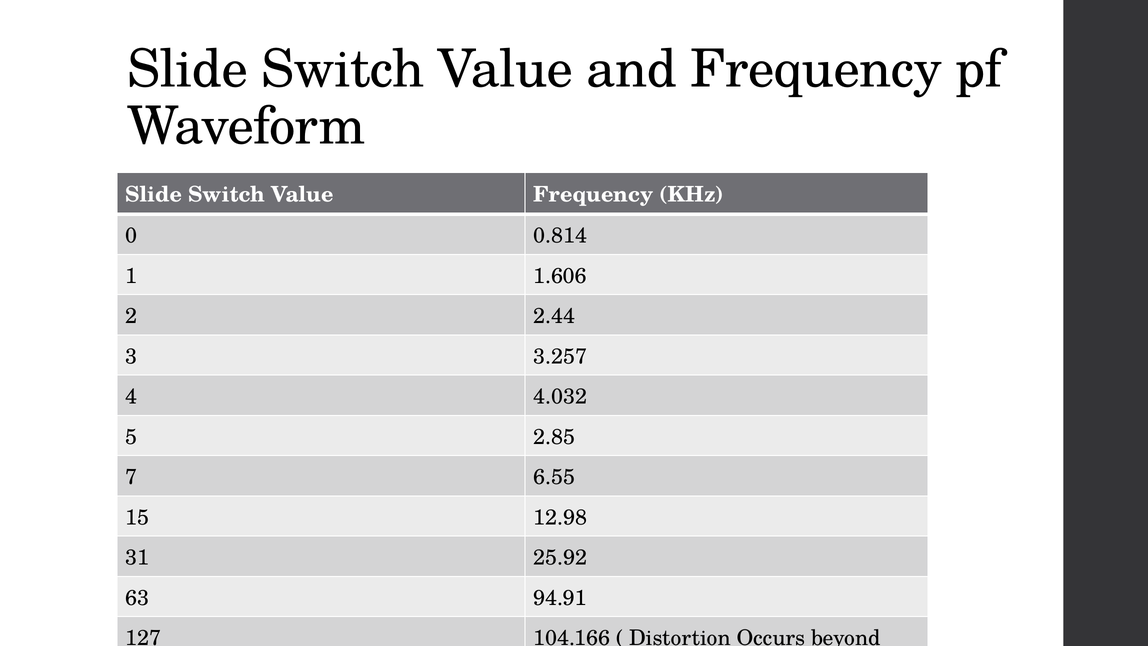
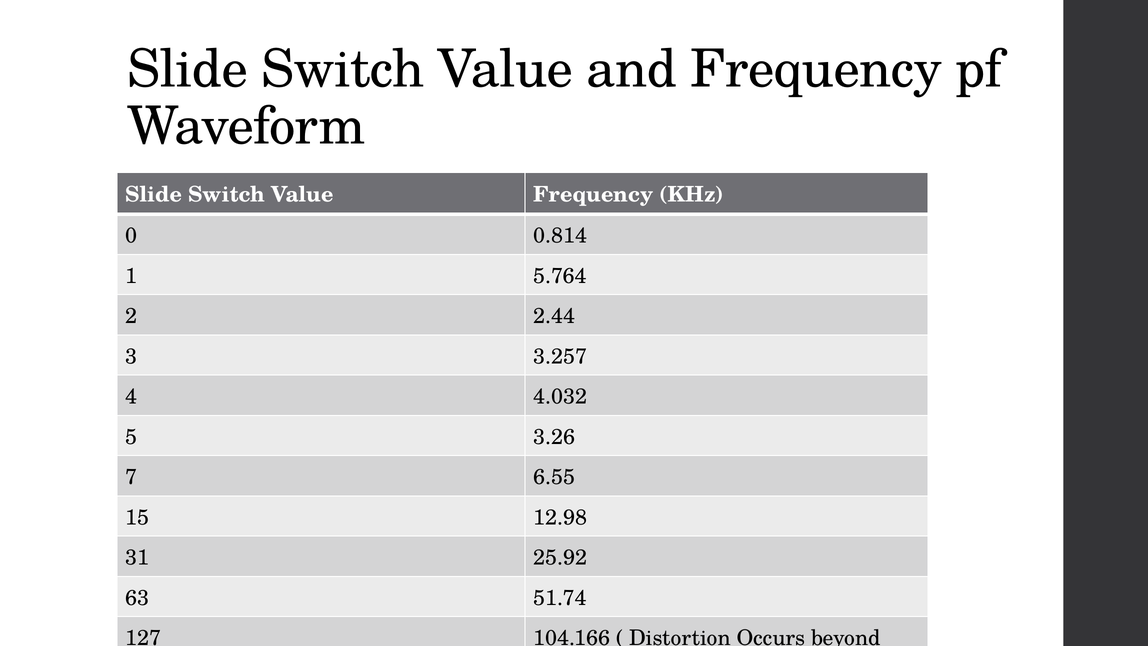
1.606: 1.606 -> 5.764
2.85: 2.85 -> 3.26
94.91: 94.91 -> 51.74
